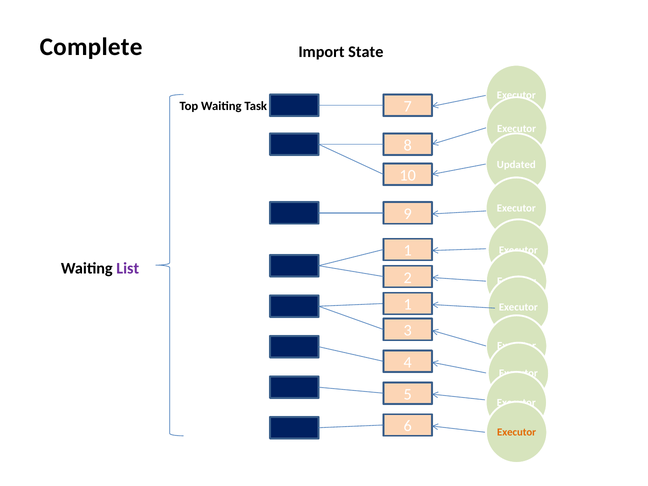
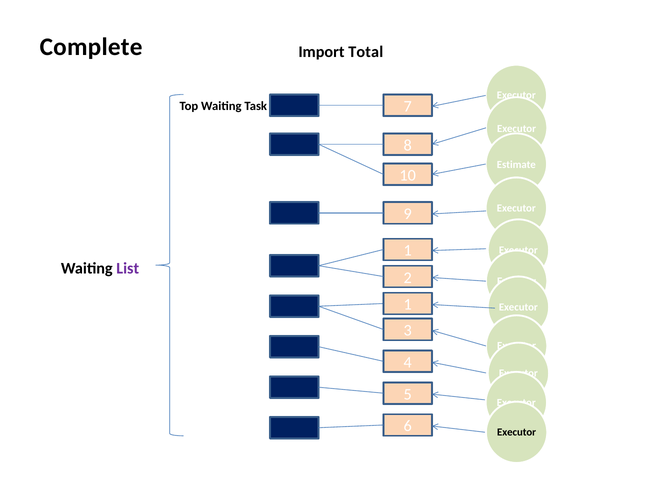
State: State -> Total
Updated: Updated -> Estimate
Executor at (517, 432) colour: orange -> black
